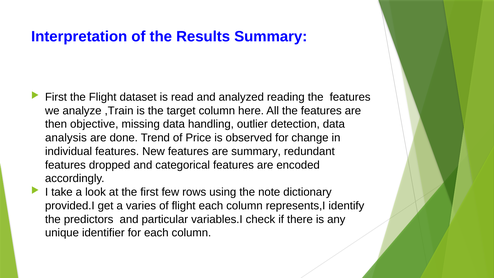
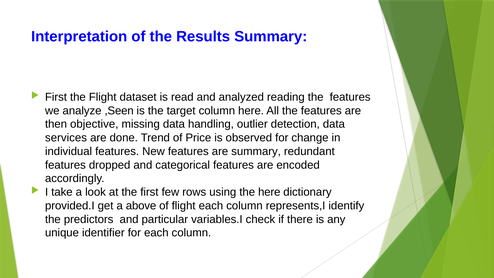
,Train: ,Train -> ,Seen
analysis: analysis -> services
the note: note -> here
varies: varies -> above
